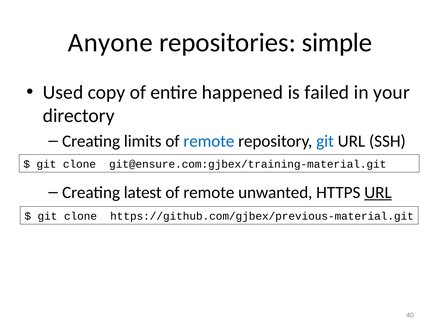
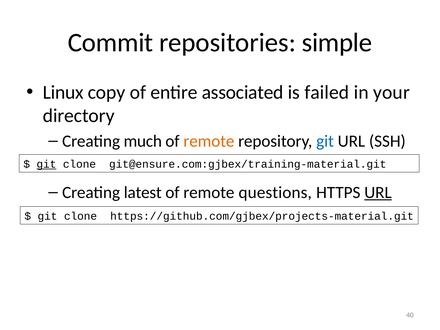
Anyone: Anyone -> Commit
Used: Used -> Linux
happened: happened -> associated
limits: limits -> much
remote at (209, 141) colour: blue -> orange
git at (46, 164) underline: none -> present
unwanted: unwanted -> questions
https://github.com/gjbex/previous-material.git: https://github.com/gjbex/previous-material.git -> https://github.com/gjbex/projects-material.git
